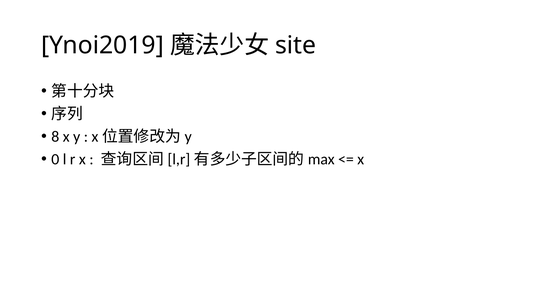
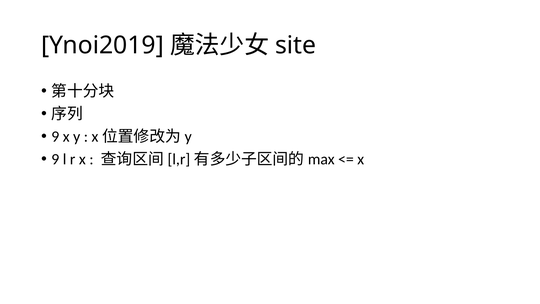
8 at (55, 137): 8 -> 9
0 at (55, 159): 0 -> 9
